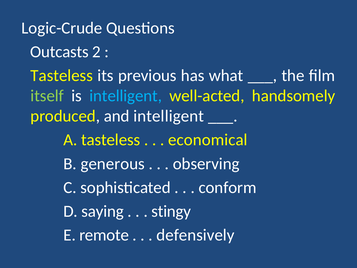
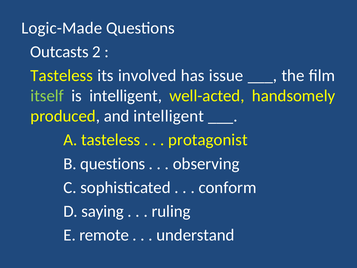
Logic-Crude: Logic-Crude -> Logic-Made
previous: previous -> involved
what: what -> issue
intelligent at (126, 96) colour: light blue -> white
economical: economical -> protagonist
B generous: generous -> questions
stingy: stingy -> ruling
defensively: defensively -> understand
